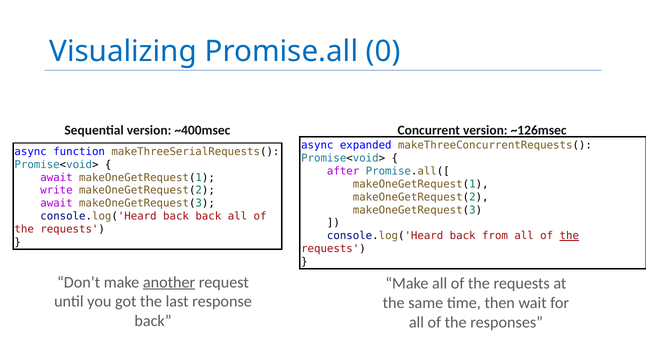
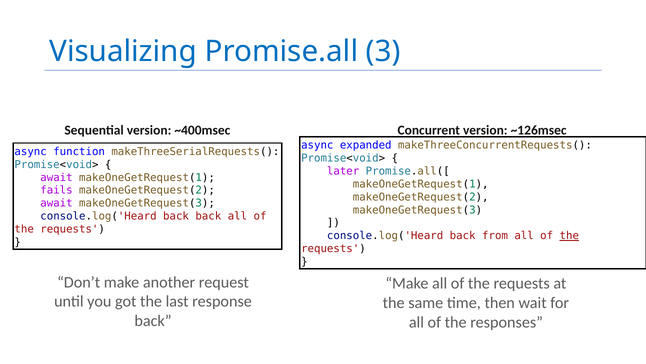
0: 0 -> 3
after: after -> later
write: write -> fails
another underline: present -> none
